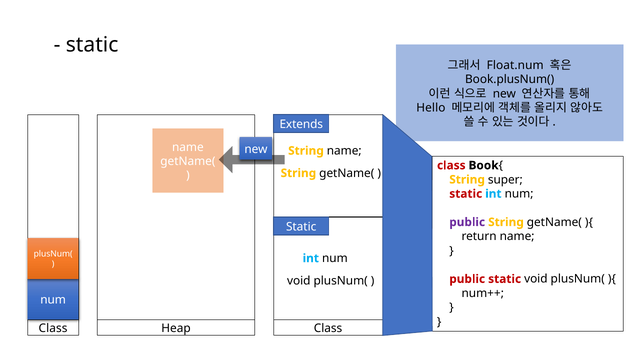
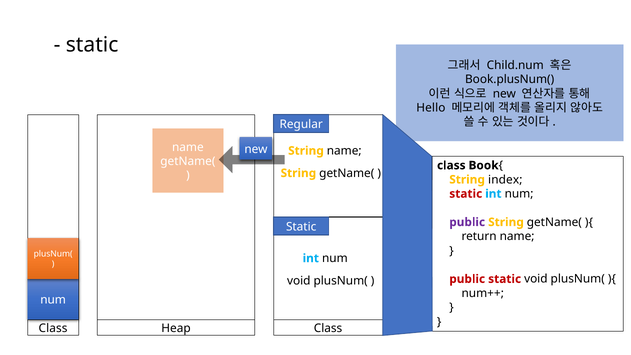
Float.num: Float.num -> Child.num
Extends: Extends -> Regular
class at (451, 165) colour: red -> black
super: super -> index
